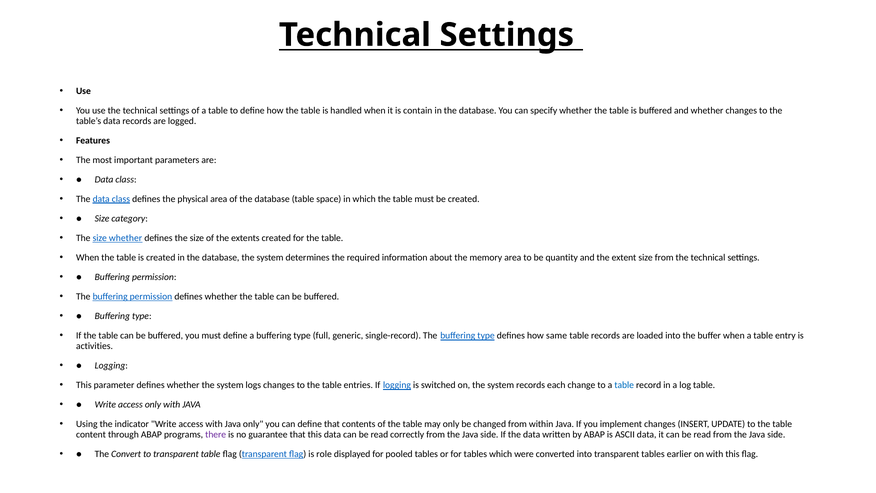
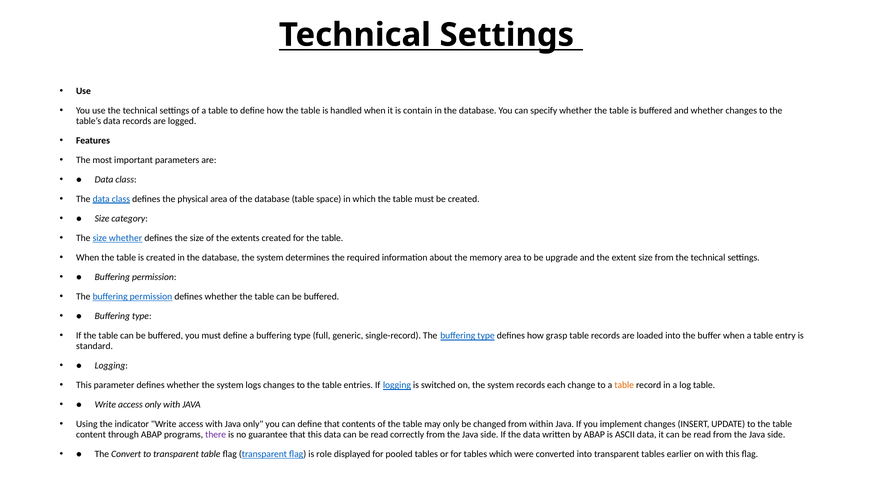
quantity: quantity -> upgrade
same: same -> grasp
activities: activities -> standard
table at (624, 385) colour: blue -> orange
